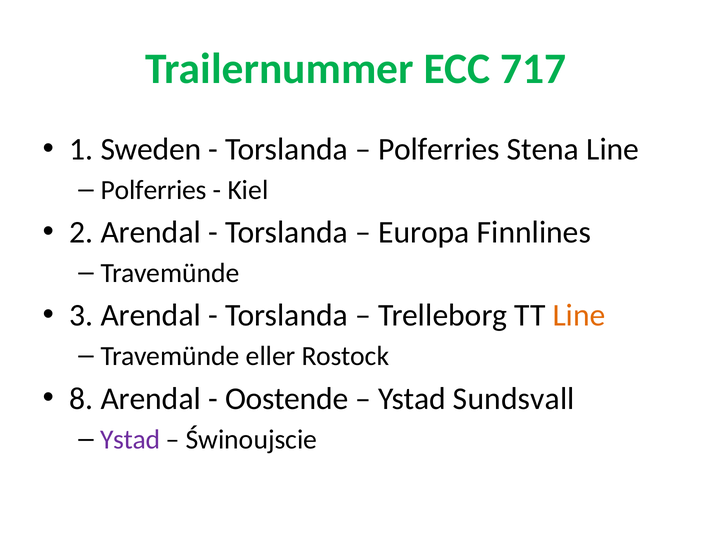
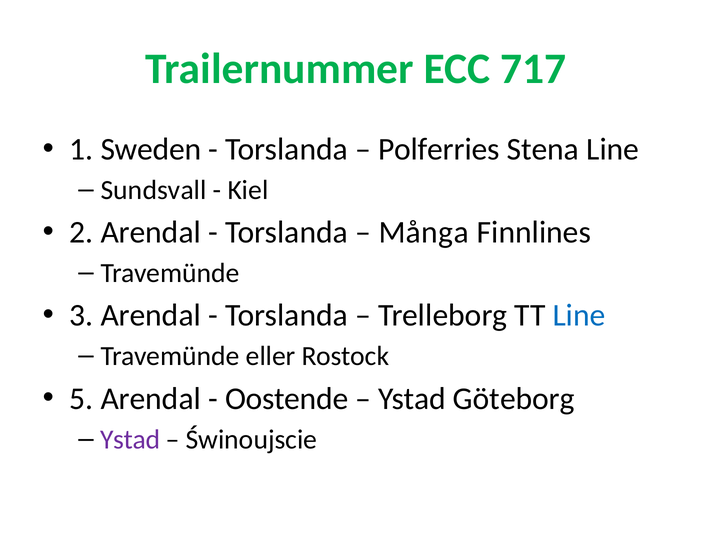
Polferries at (154, 190): Polferries -> Sundsvall
Europa: Europa -> Många
Line at (579, 316) colour: orange -> blue
8: 8 -> 5
Sundsvall: Sundsvall -> Göteborg
